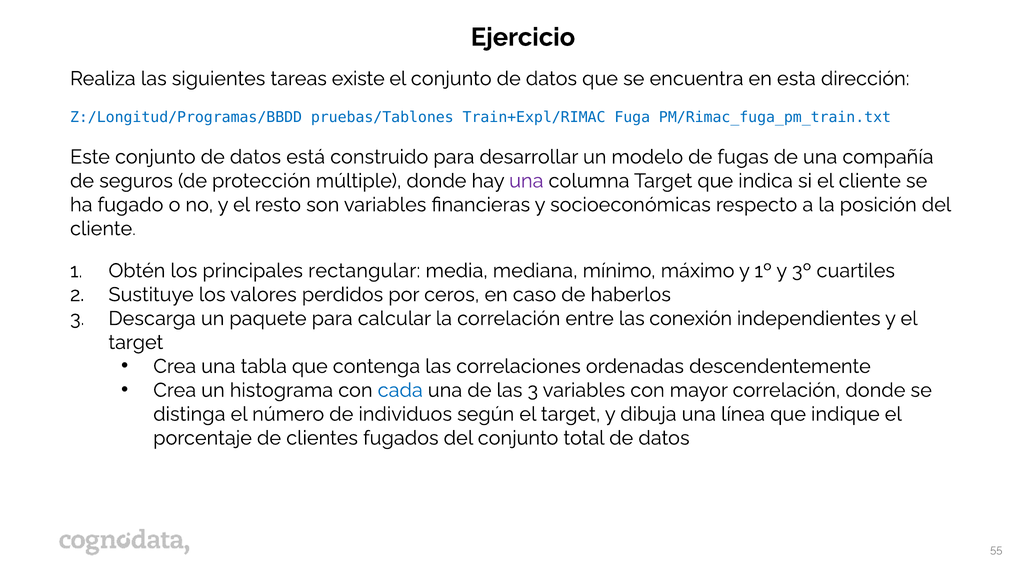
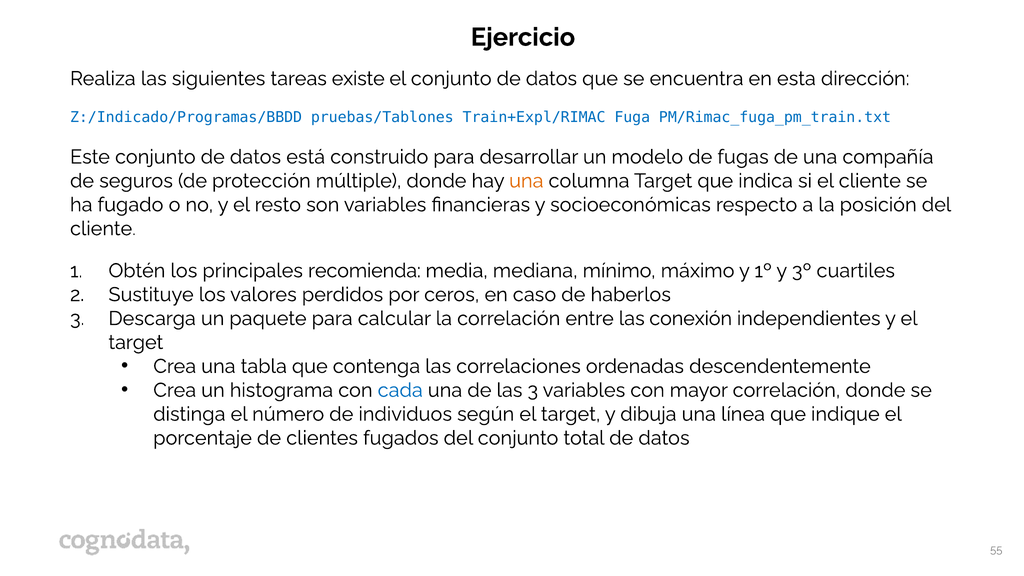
Z:/Longitud/Programas/BBDD: Z:/Longitud/Programas/BBDD -> Z:/Indicado/Programas/BBDD
una at (526, 181) colour: purple -> orange
rectangular: rectangular -> recomienda
